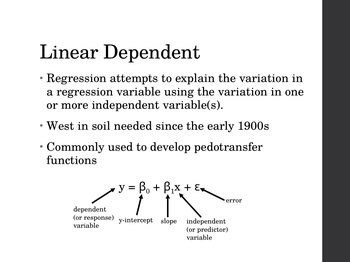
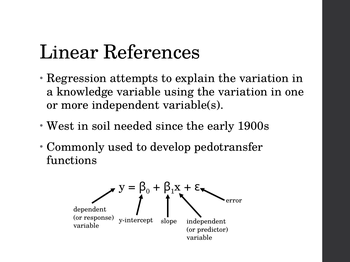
Linear Dependent: Dependent -> References
a regression: regression -> knowledge
